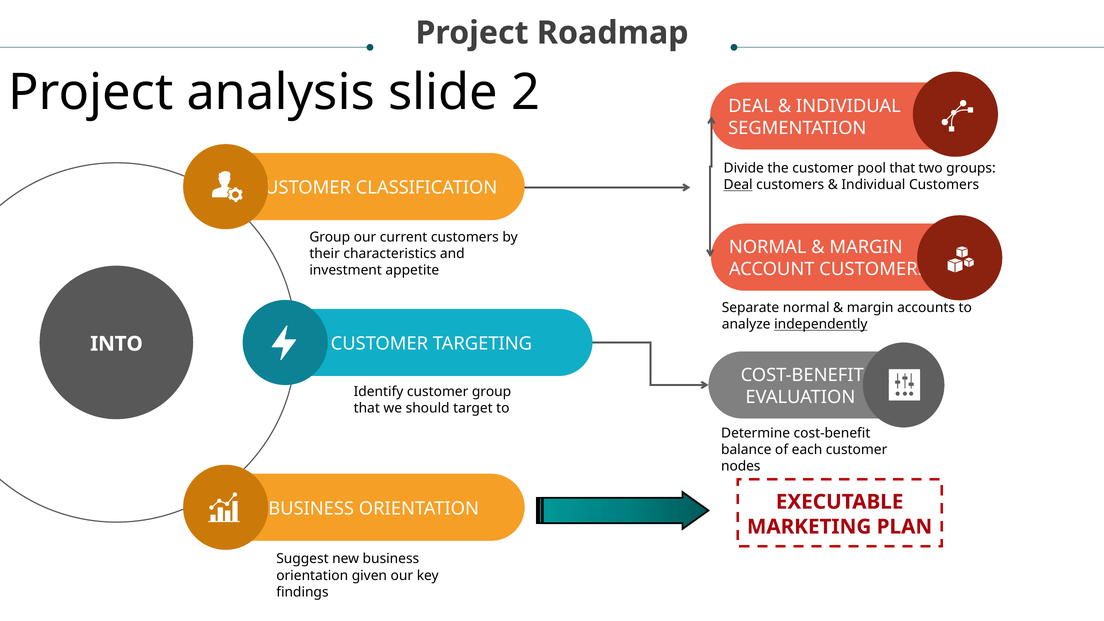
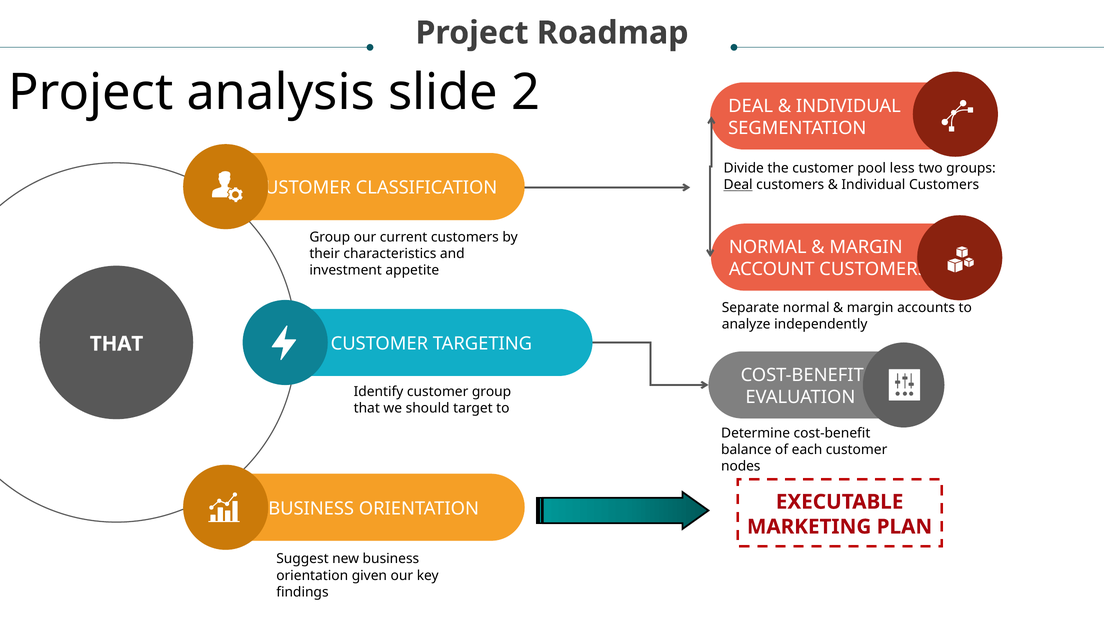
pool that: that -> less
independently underline: present -> none
INTO at (117, 344): INTO -> THAT
